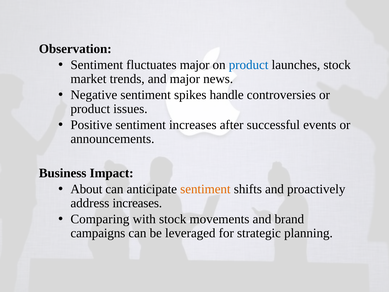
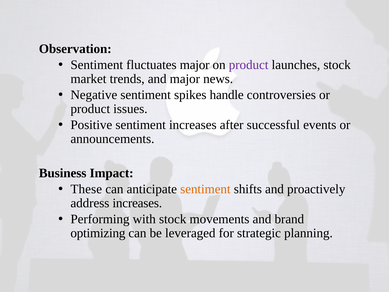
product at (249, 65) colour: blue -> purple
About: About -> These
Comparing: Comparing -> Performing
campaigns: campaigns -> optimizing
